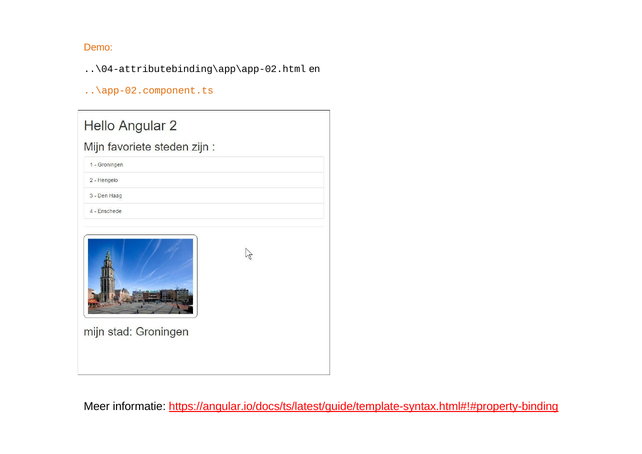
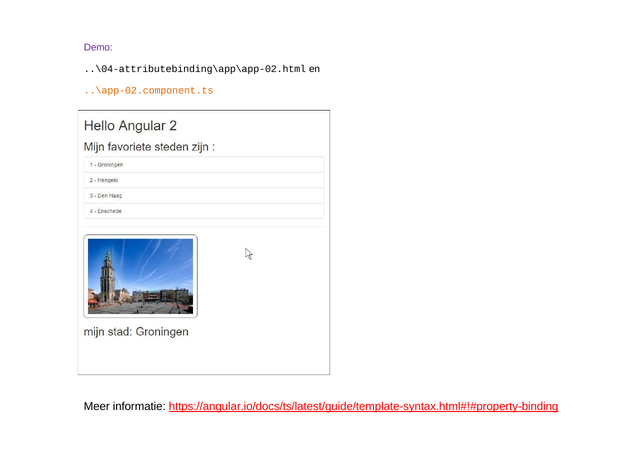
Demo colour: orange -> purple
